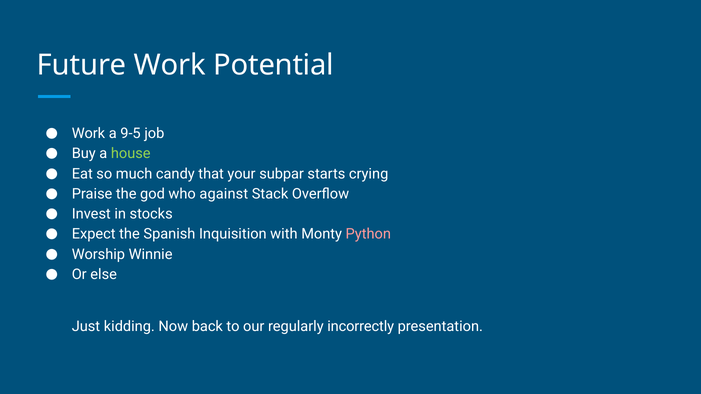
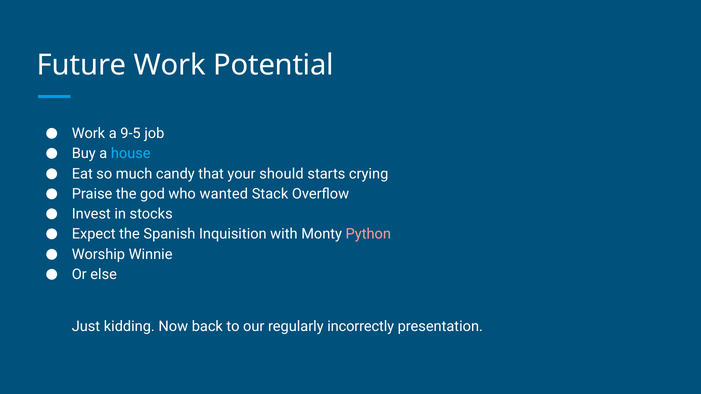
house colour: light green -> light blue
subpar: subpar -> should
against: against -> wanted
